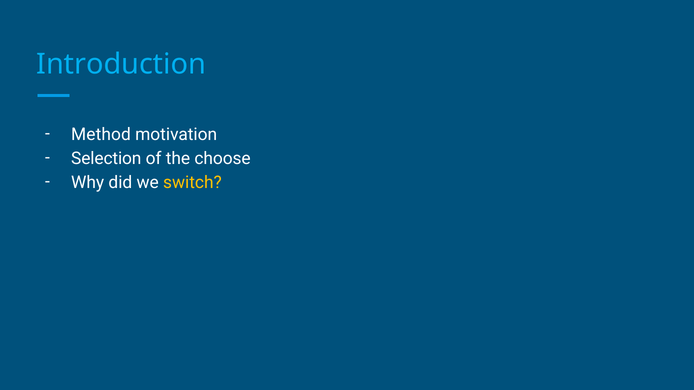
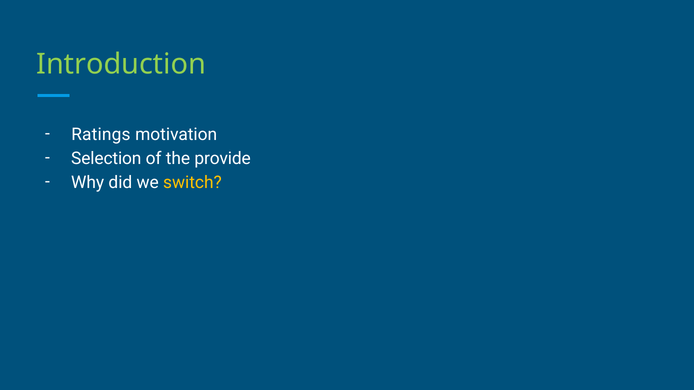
Introduction colour: light blue -> light green
Method: Method -> Ratings
choose: choose -> provide
